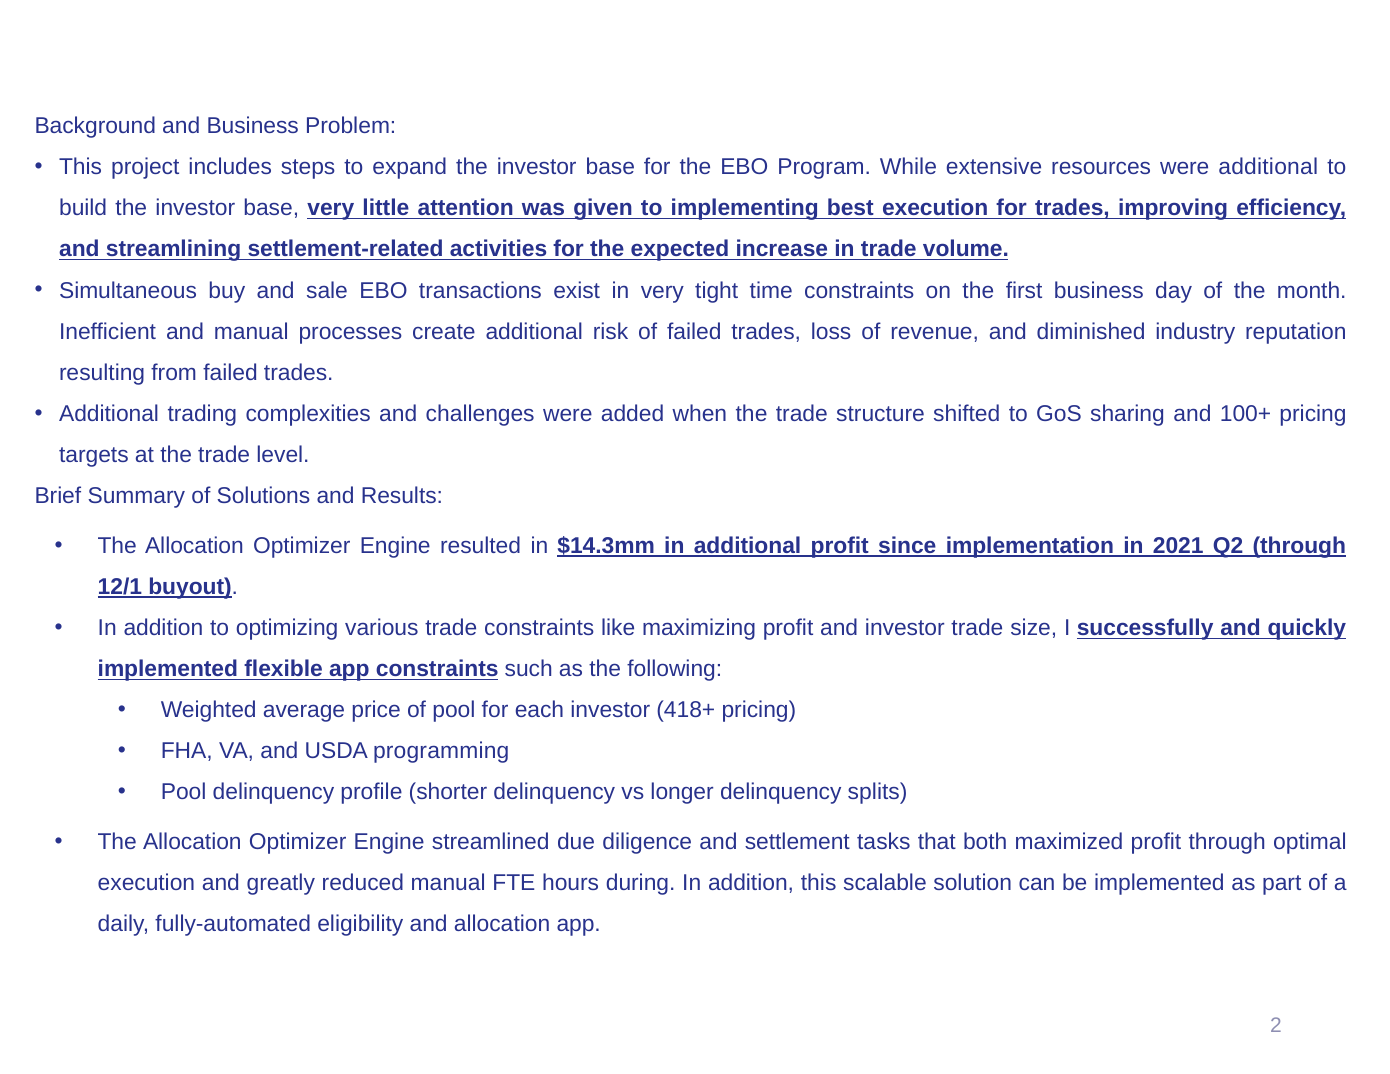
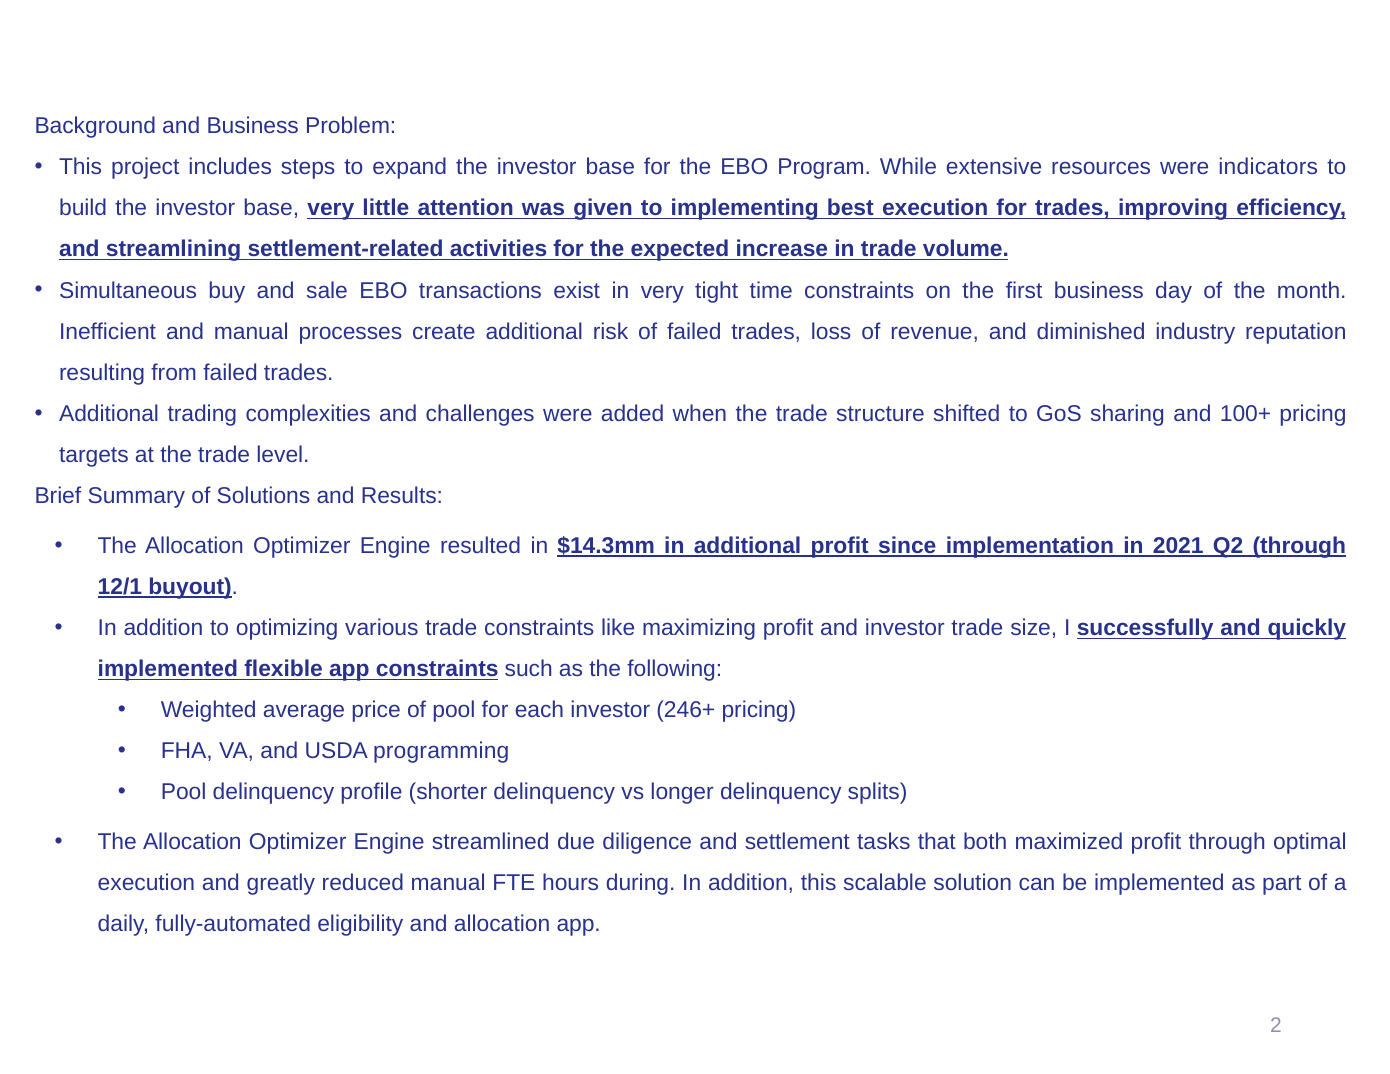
were additional: additional -> indicators
418+: 418+ -> 246+
